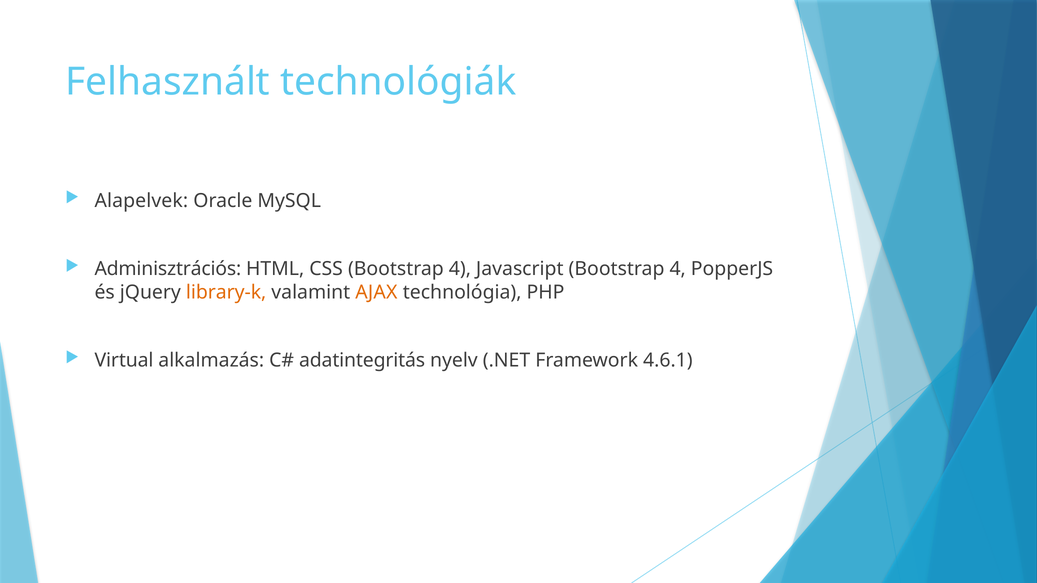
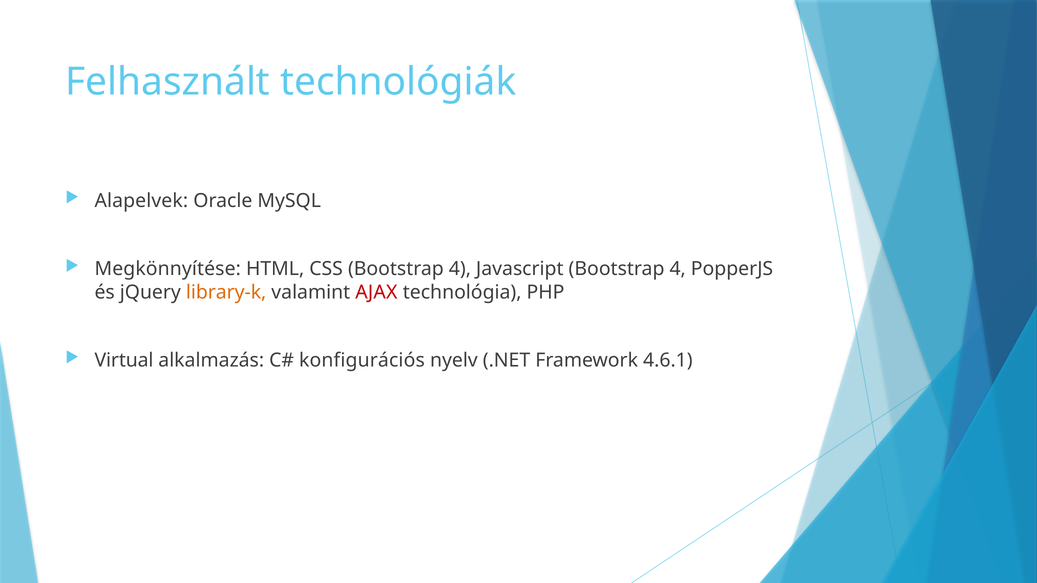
Adminisztrációs: Adminisztrációs -> Megkönnyítése
AJAX colour: orange -> red
adatintegritás: adatintegritás -> konfigurációs
